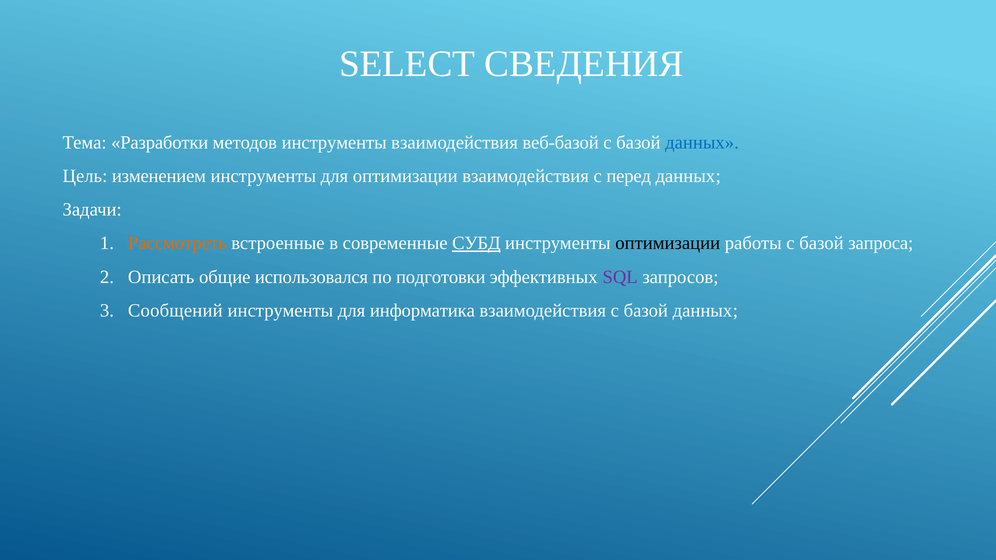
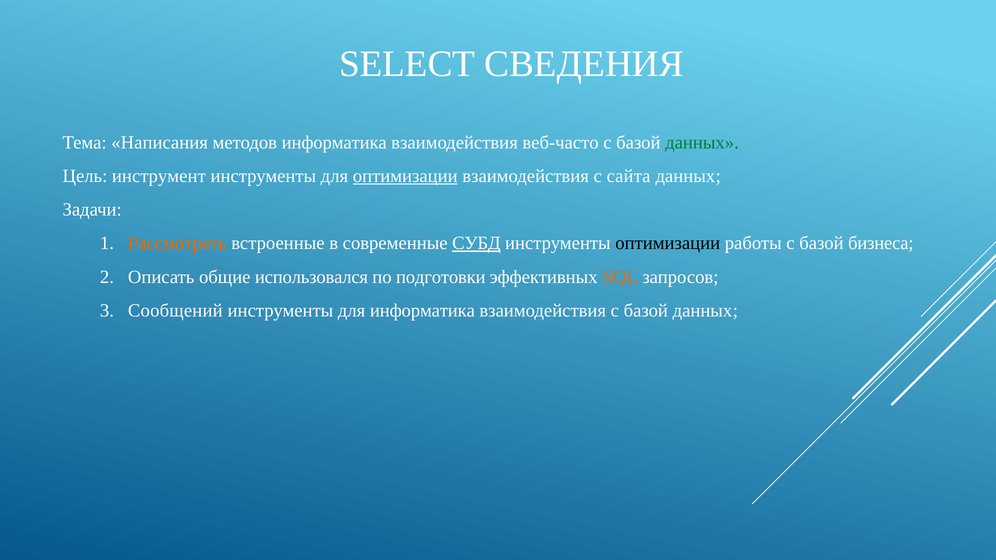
Разработки: Разработки -> Написания
методов инструменты: инструменты -> информатика
веб-базой: веб-базой -> веб-часто
данных at (702, 143) colour: blue -> green
изменением: изменением -> инструмент
оптимизации at (405, 176) underline: none -> present
перед: перед -> сайта
запроса: запроса -> бизнеса
SQL colour: purple -> orange
